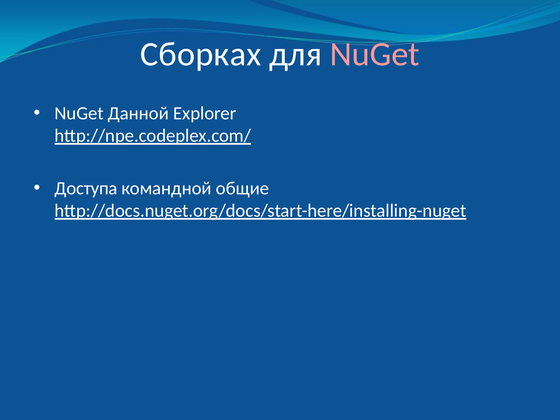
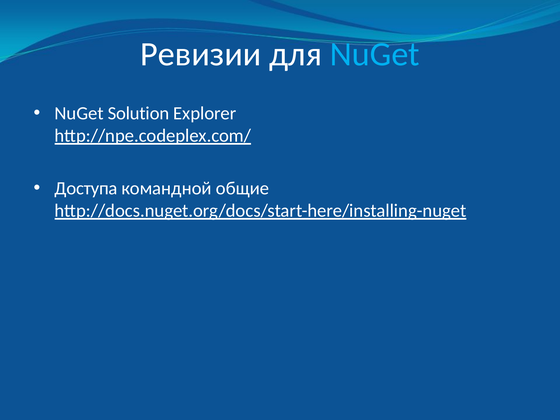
Сборках: Сборках -> Ревизии
NuGet at (375, 54) colour: pink -> light blue
Данной: Данной -> Solution
